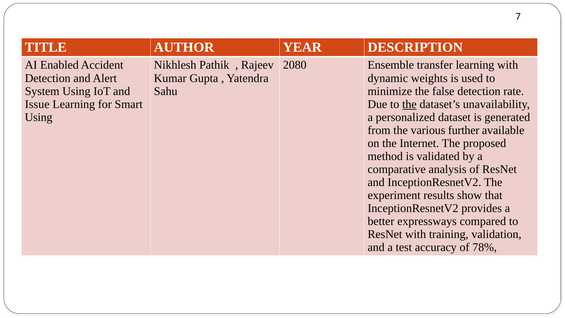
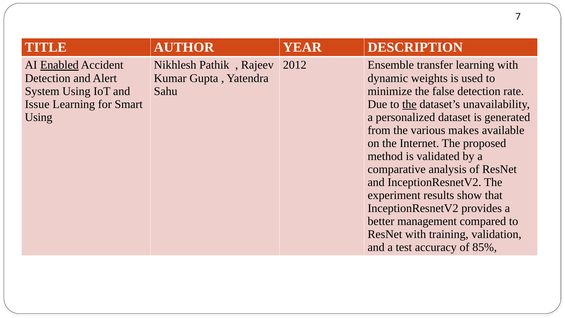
Enabled underline: none -> present
2080: 2080 -> 2012
further: further -> makes
expressways: expressways -> management
78%: 78% -> 85%
